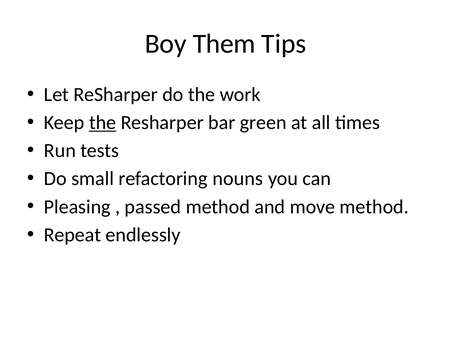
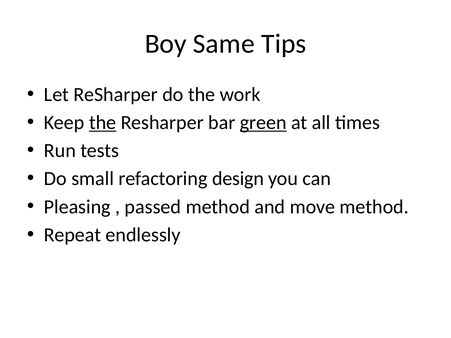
Them: Them -> Same
green underline: none -> present
nouns: nouns -> design
